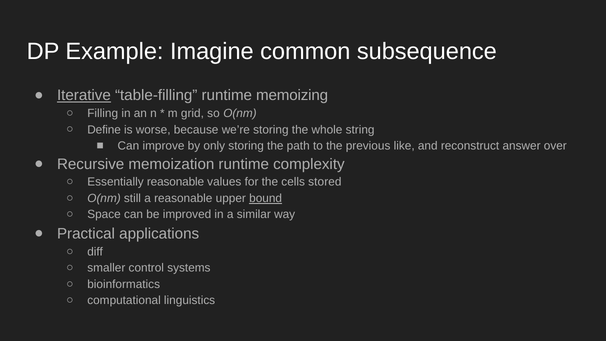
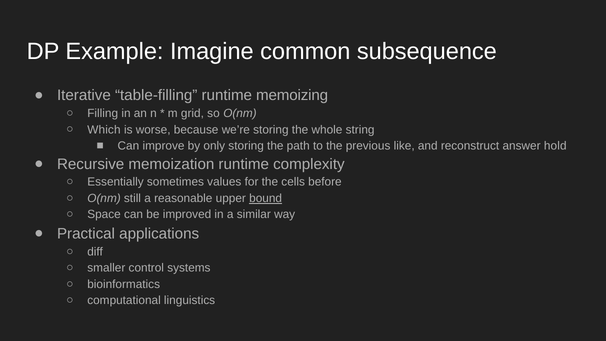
Iterative underline: present -> none
Define: Define -> Which
over: over -> hold
Essentially reasonable: reasonable -> sometimes
stored: stored -> before
